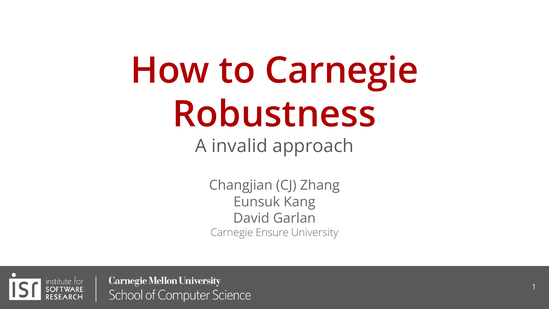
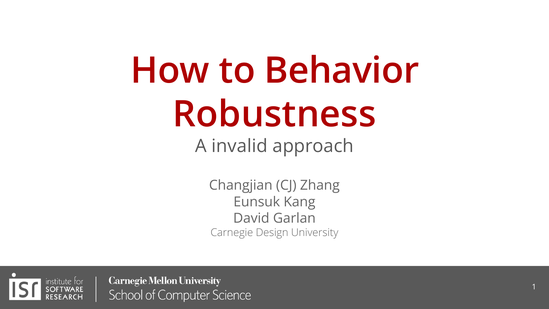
to Carnegie: Carnegie -> Behavior
Ensure: Ensure -> Design
